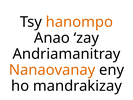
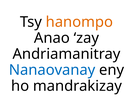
Nanaovanay colour: orange -> blue
